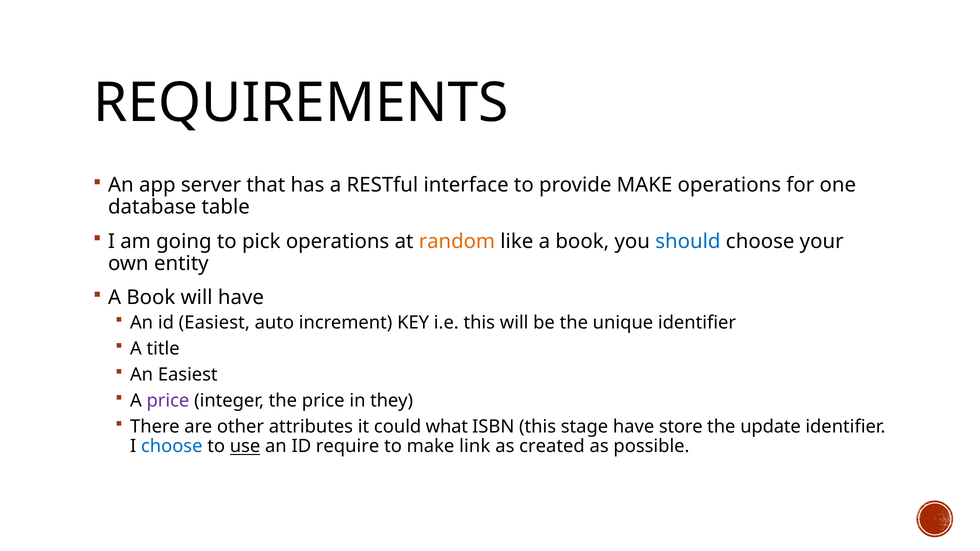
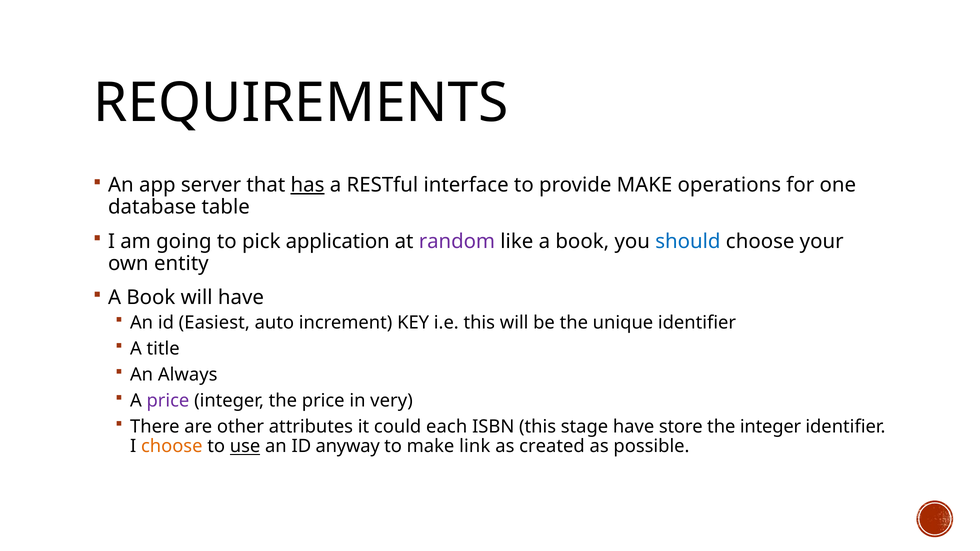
has underline: none -> present
pick operations: operations -> application
random colour: orange -> purple
An Easiest: Easiest -> Always
they: they -> very
what: what -> each
the update: update -> integer
choose at (172, 447) colour: blue -> orange
require: require -> anyway
